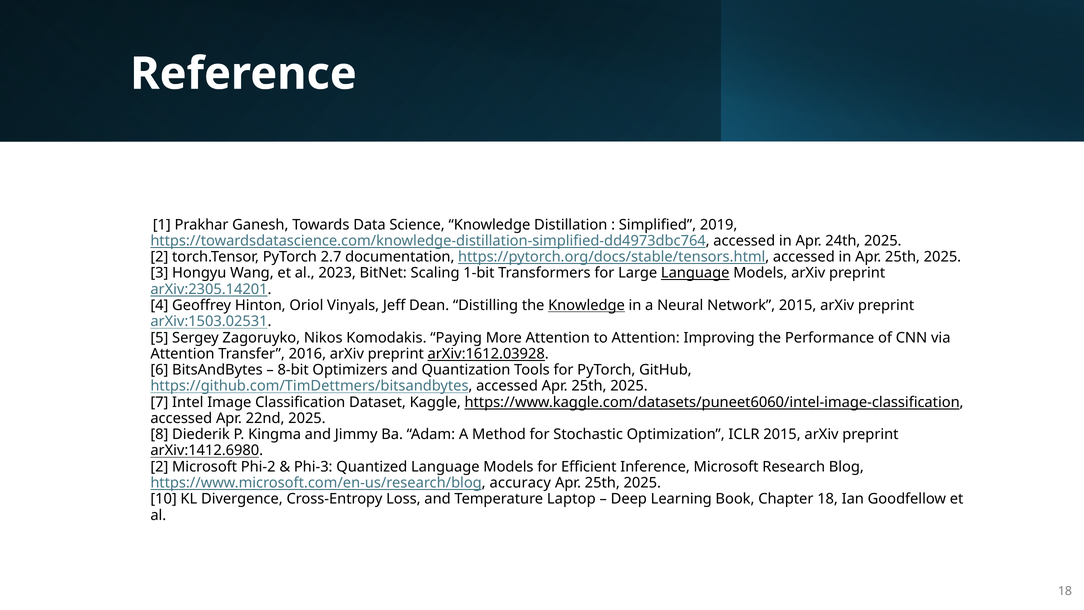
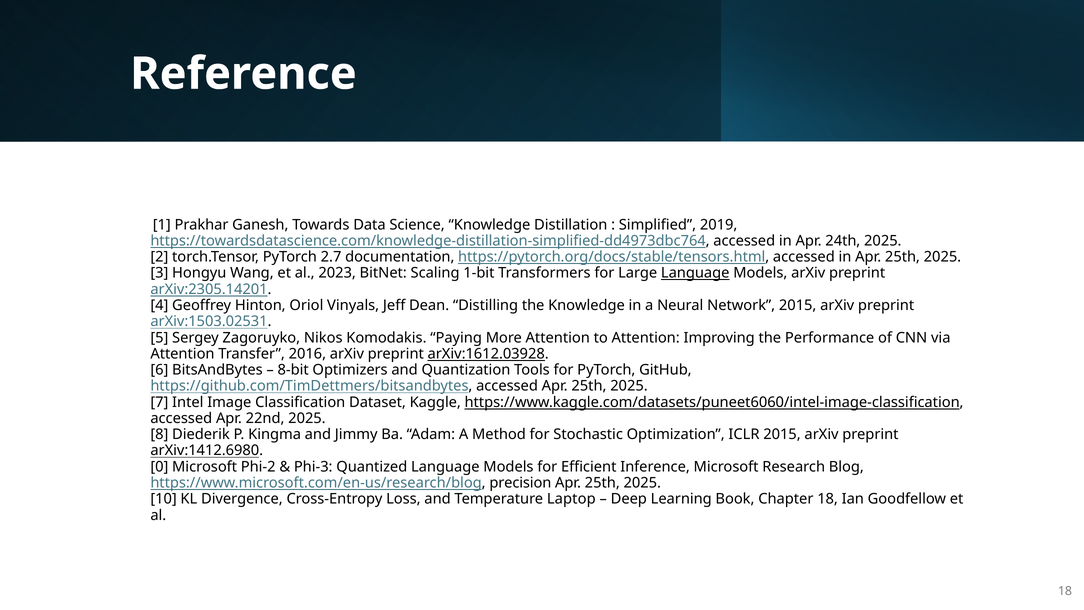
Knowledge at (586, 305) underline: present -> none
2 at (159, 467): 2 -> 0
accuracy: accuracy -> precision
